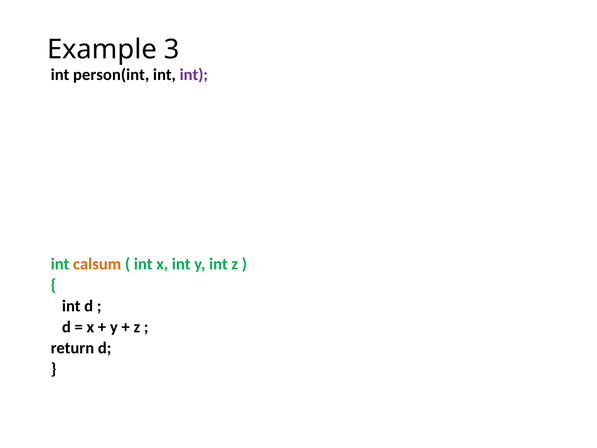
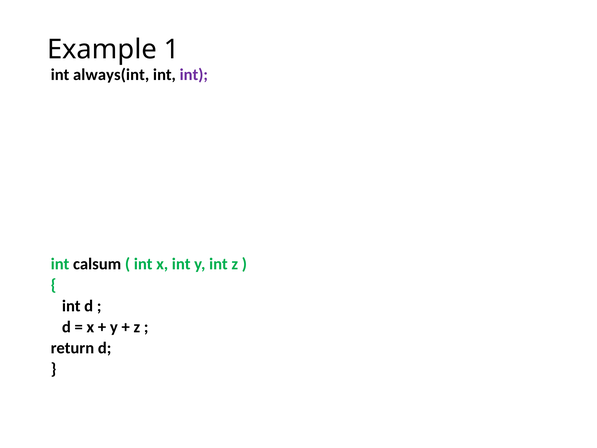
3: 3 -> 1
person(int: person(int -> always(int
calsum colour: orange -> black
